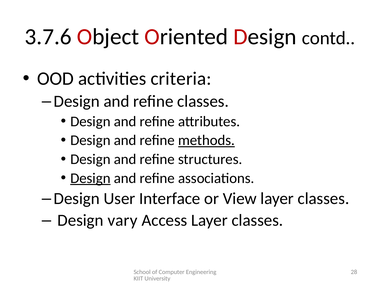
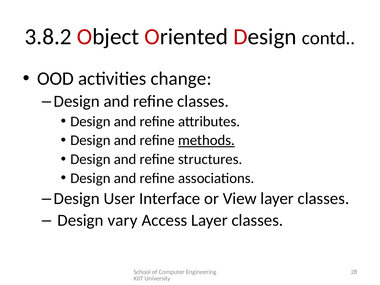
3.7.6: 3.7.6 -> 3.8.2
criteria: criteria -> change
Design at (90, 178) underline: present -> none
